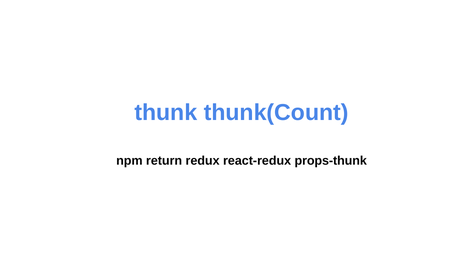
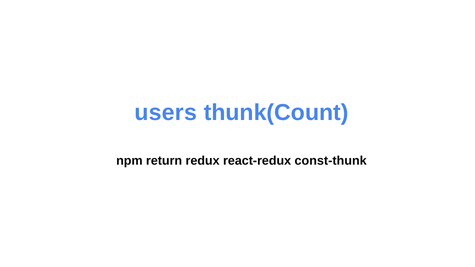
thunk: thunk -> users
props-thunk: props-thunk -> const-thunk
